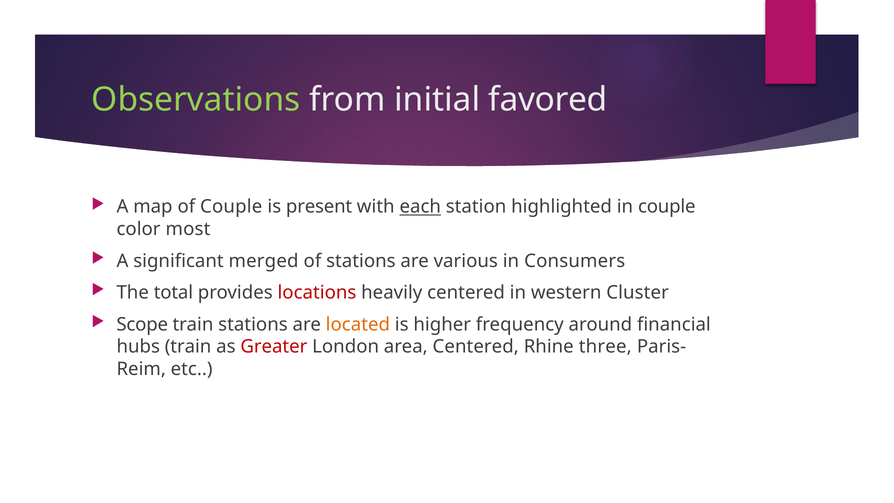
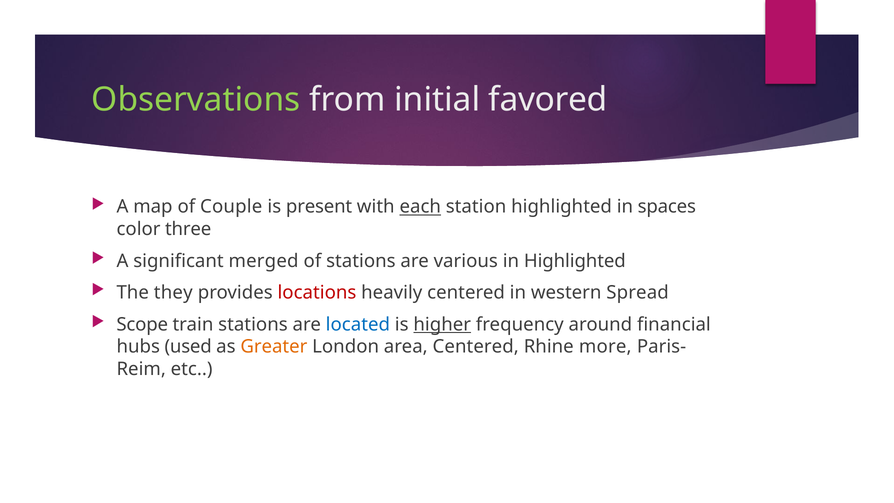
in couple: couple -> spaces
most: most -> three
in Consumers: Consumers -> Highlighted
total: total -> they
Cluster: Cluster -> Spread
located colour: orange -> blue
higher underline: none -> present
hubs train: train -> used
Greater colour: red -> orange
three: three -> more
